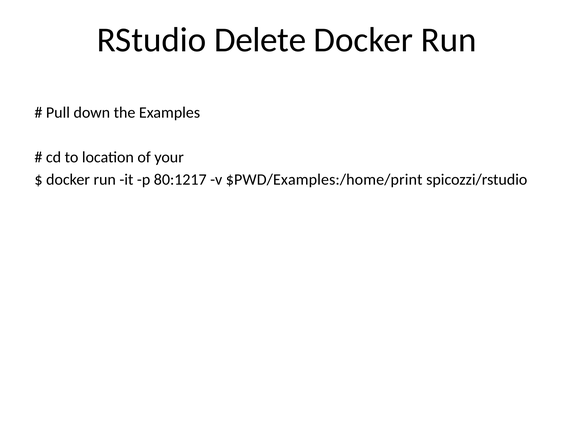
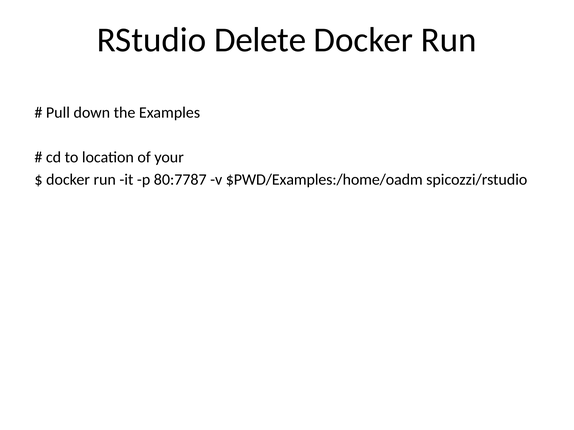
80:1217: 80:1217 -> 80:7787
$PWD/Examples:/home/print: $PWD/Examples:/home/print -> $PWD/Examples:/home/oadm
